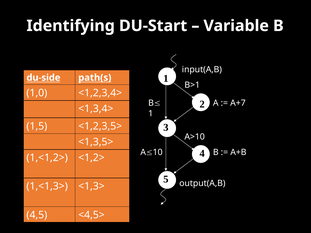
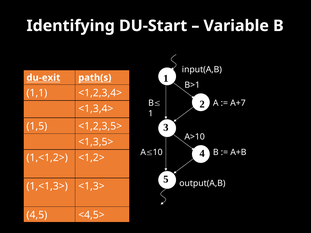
du-side: du-side -> du-exit
1,0: 1,0 -> 1,1
